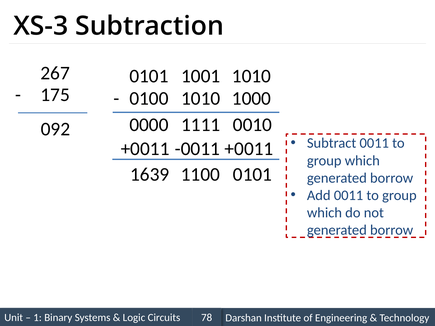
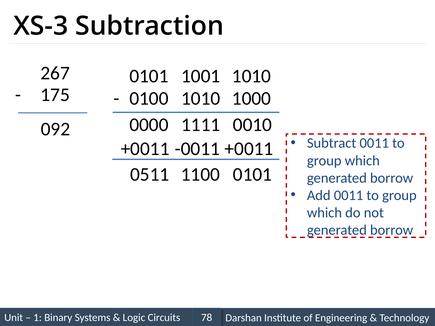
1639: 1639 -> 0511
